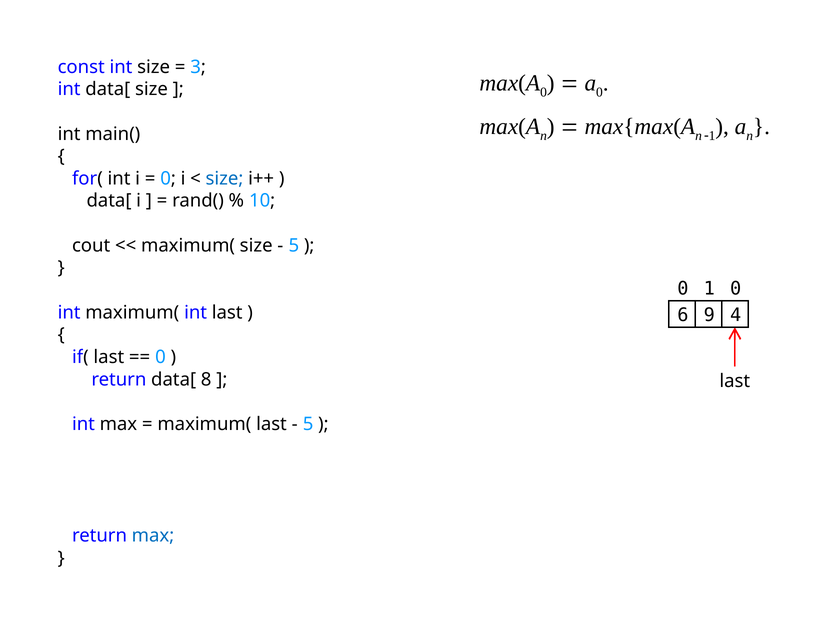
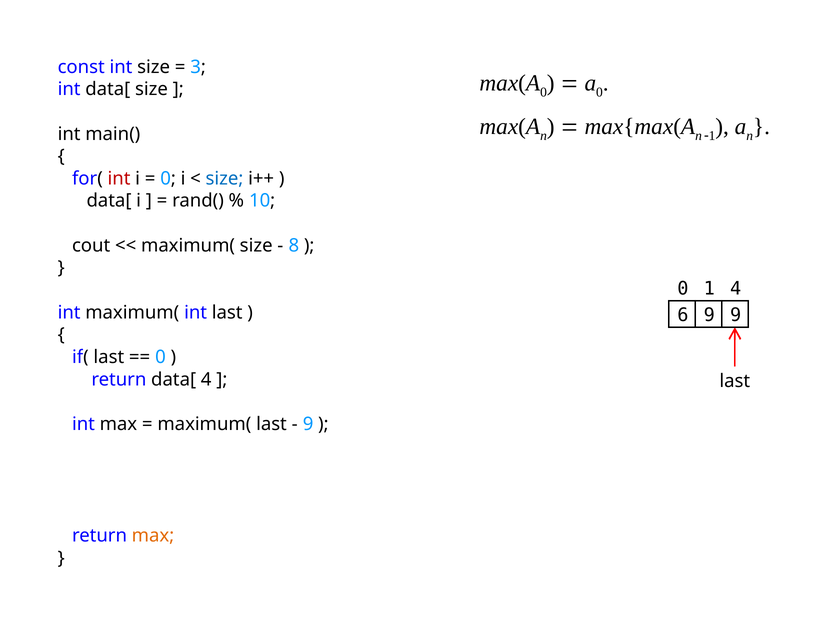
int at (119, 178) colour: black -> red
5 at (294, 245): 5 -> 8
1 0: 0 -> 4
9 4: 4 -> 9
data[ 8: 8 -> 4
5 at (308, 424): 5 -> 9
max at (153, 535) colour: blue -> orange
